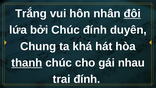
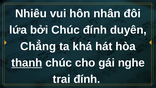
Trắng: Trắng -> Nhiêu
đôi underline: present -> none
Chung: Chung -> Chẳng
nhau: nhau -> nghe
